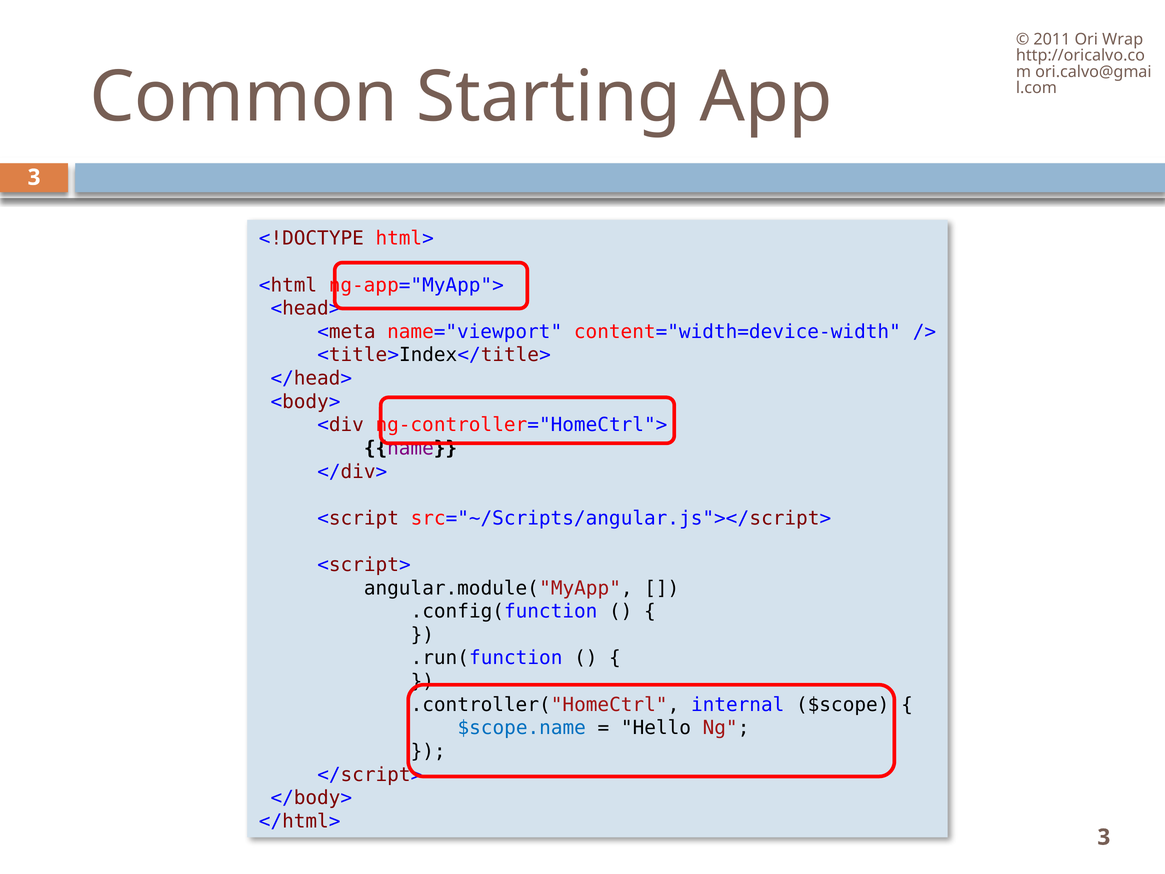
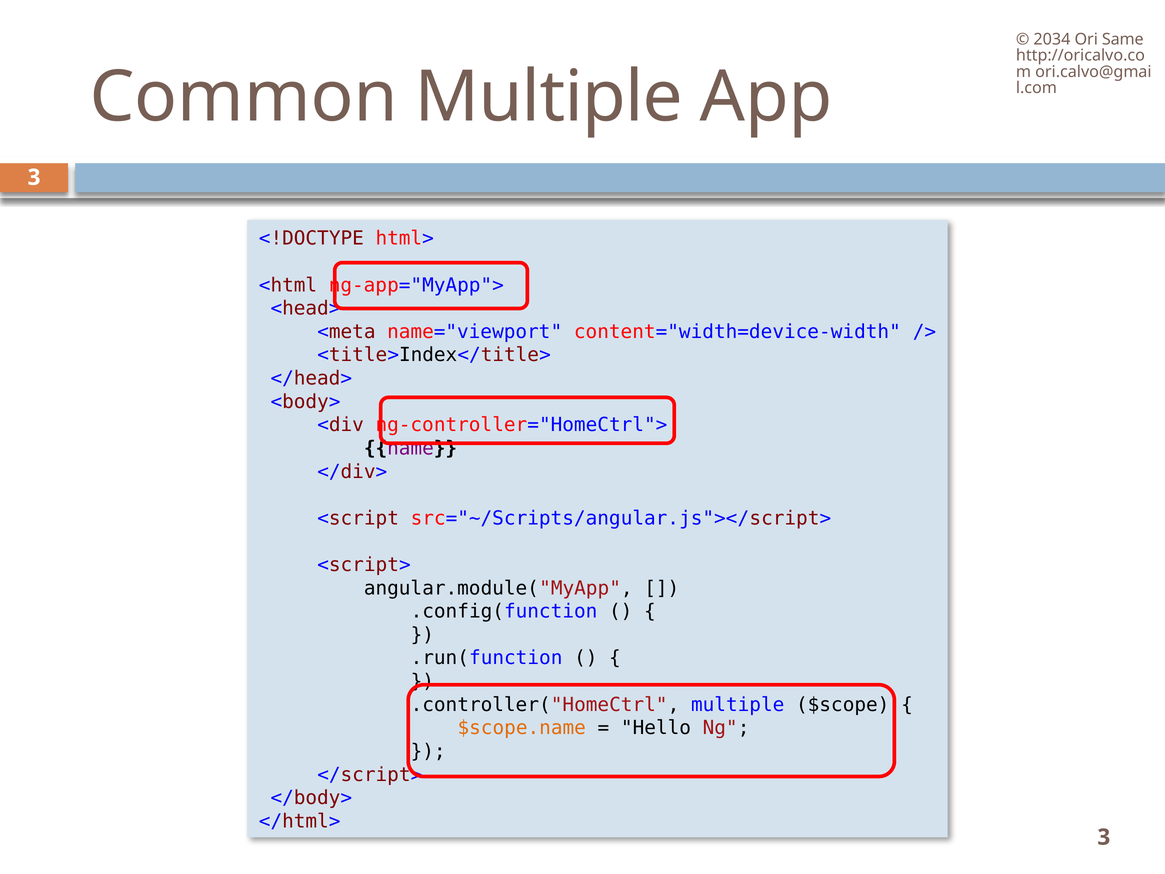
2011: 2011 -> 2034
Wrap: Wrap -> Same
Common Starting: Starting -> Multiple
.controller("HomeCtrl internal: internal -> multiple
$scope.name colour: blue -> orange
